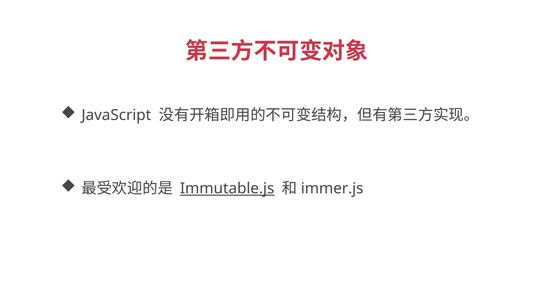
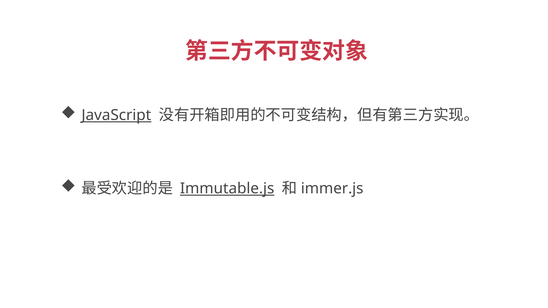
JavaScript underline: none -> present
